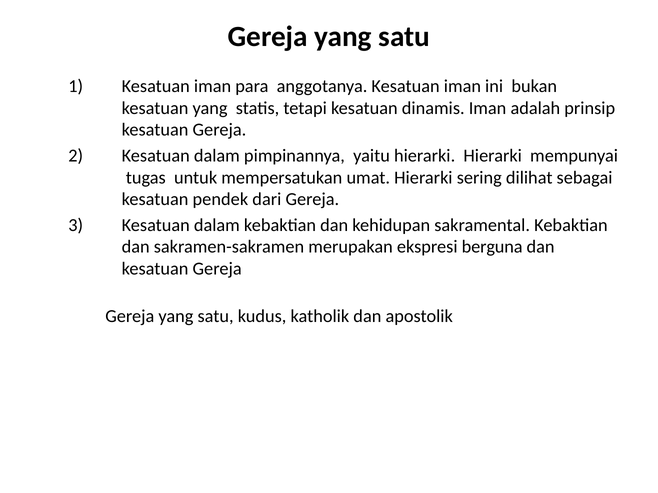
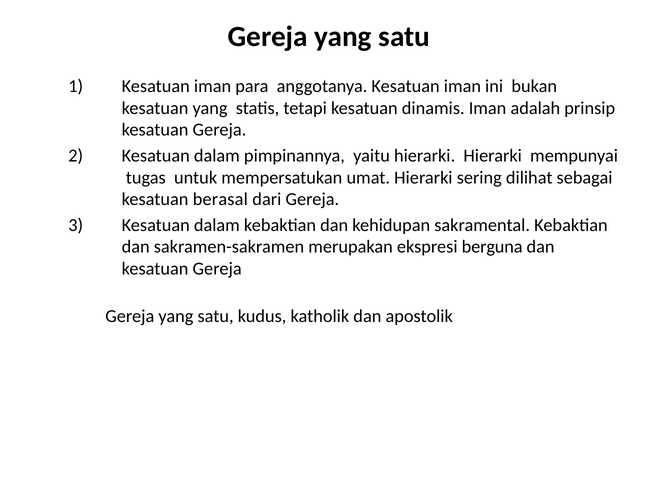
pendek: pendek -> berasal
